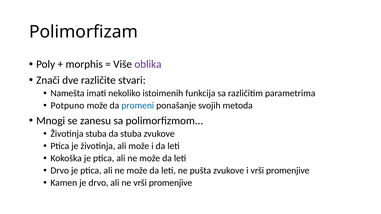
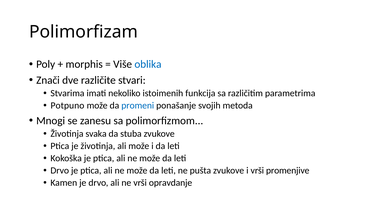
oblika colour: purple -> blue
Namešta: Namešta -> Stvarima
Životinja stuba: stuba -> svaka
ne vrši promenjive: promenjive -> opravdanje
